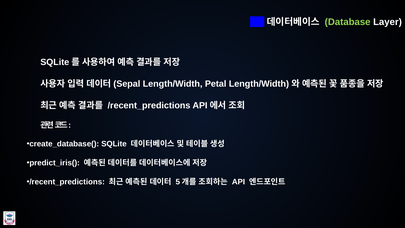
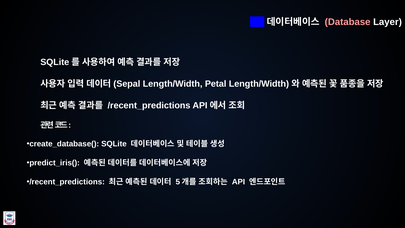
Database colour: light green -> pink
